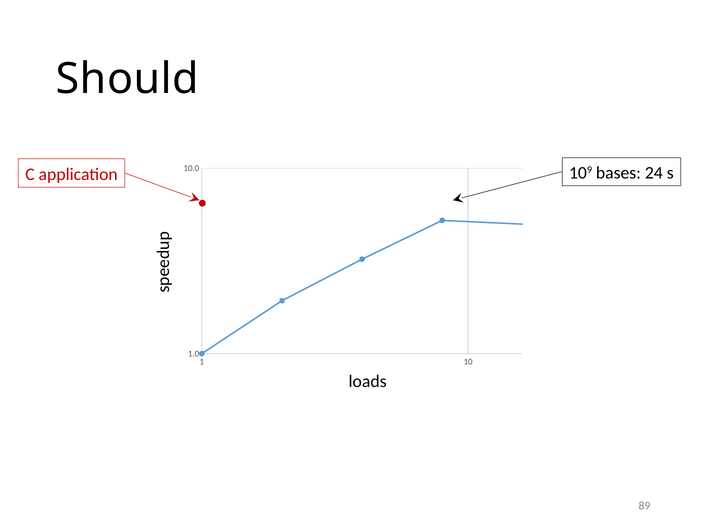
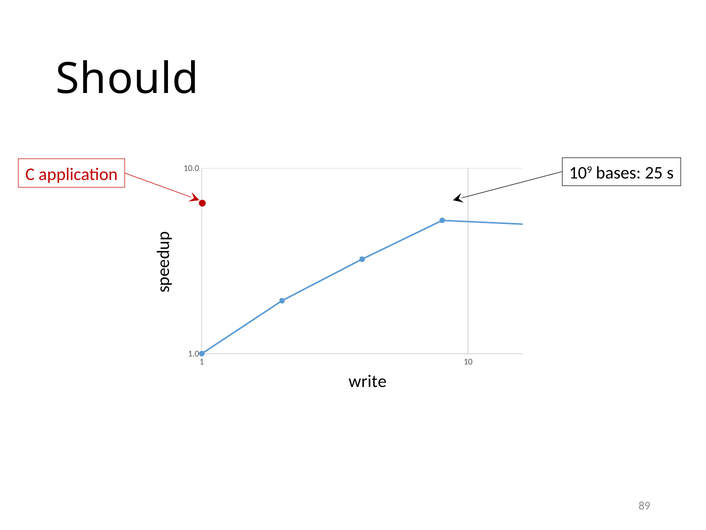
24: 24 -> 25
loads: loads -> write
